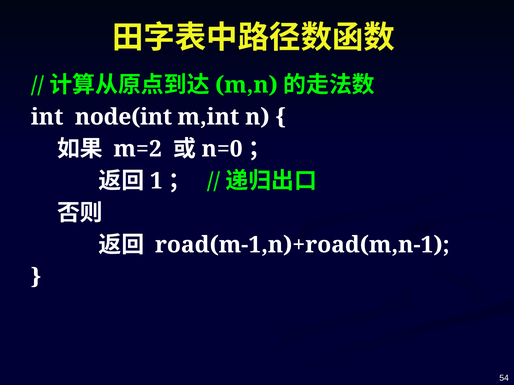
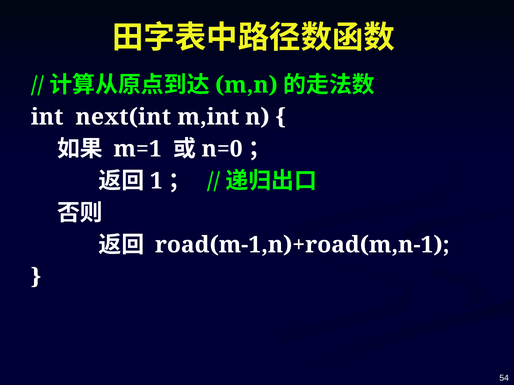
node(int: node(int -> next(int
m=2: m=2 -> m=1
